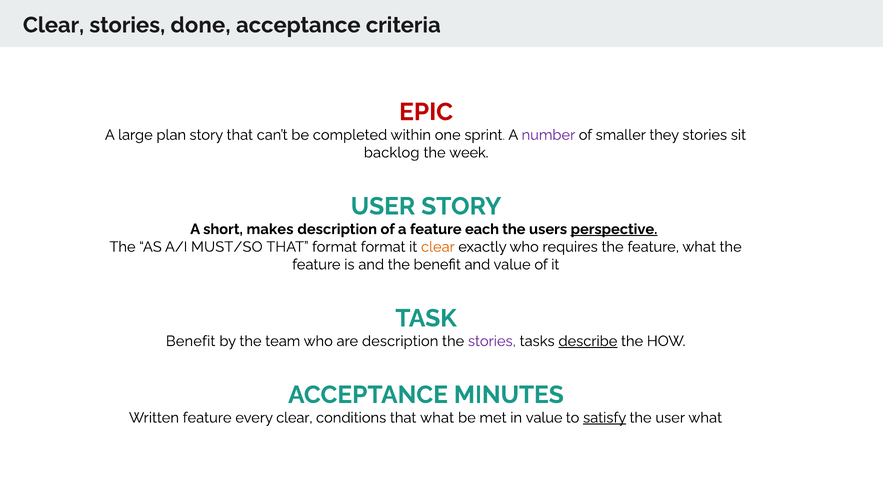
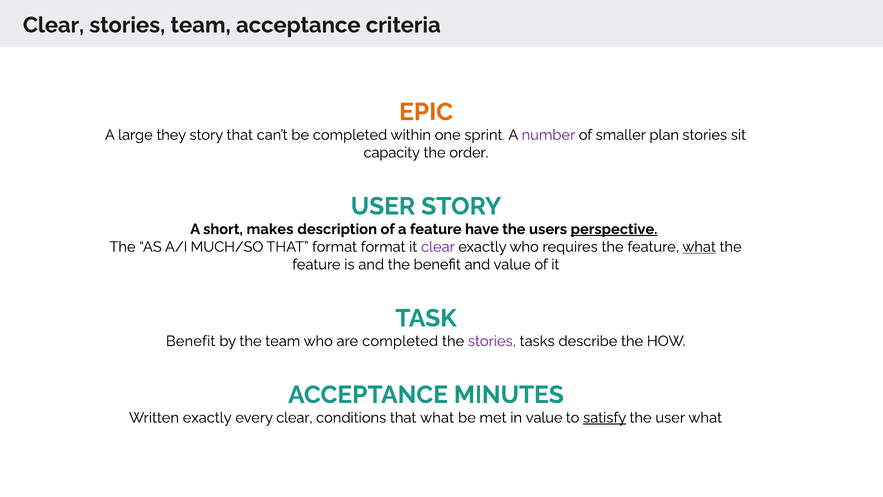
stories done: done -> team
EPIC colour: red -> orange
plan: plan -> they
they: they -> plan
backlog: backlog -> capacity
week: week -> order
each: each -> have
MUST/SO: MUST/SO -> MUCH/SO
clear at (438, 247) colour: orange -> purple
what at (699, 247) underline: none -> present
are description: description -> completed
describe underline: present -> none
Written feature: feature -> exactly
